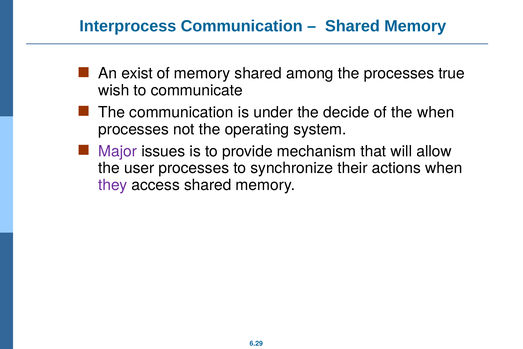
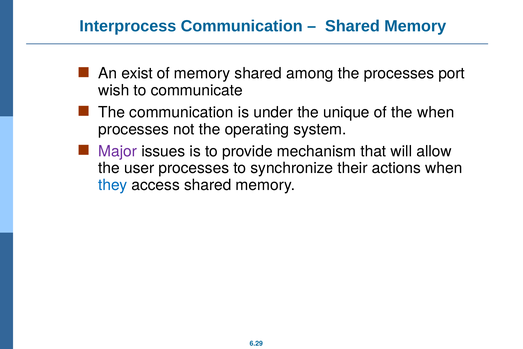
true: true -> port
decide: decide -> unique
they colour: purple -> blue
